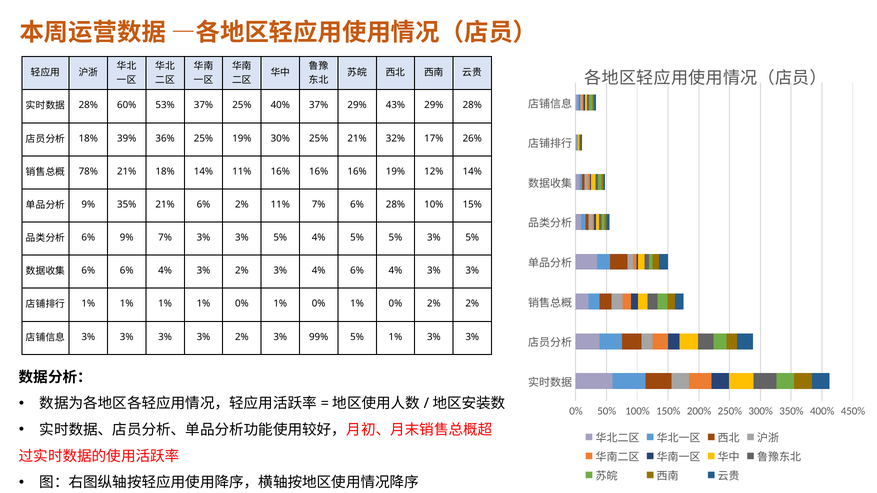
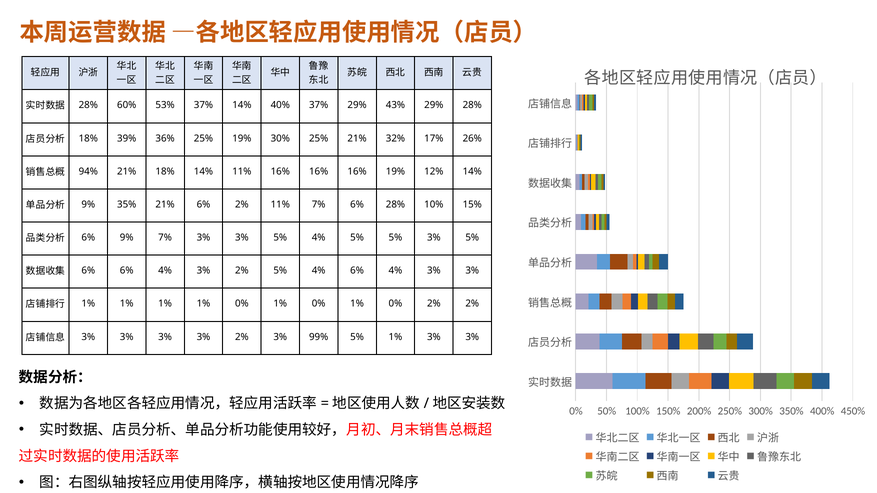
37% 25%: 25% -> 14%
78%: 78% -> 94%
4% 3% 2% 3%: 3% -> 5%
